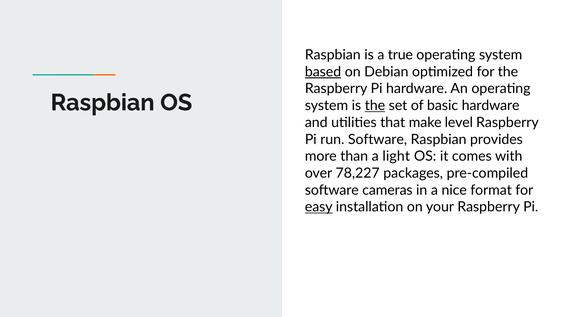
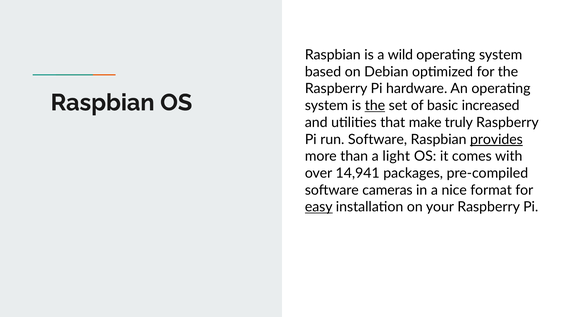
true: true -> wild
based underline: present -> none
basic hardware: hardware -> increased
level: level -> truly
provides underline: none -> present
78,227: 78,227 -> 14,941
